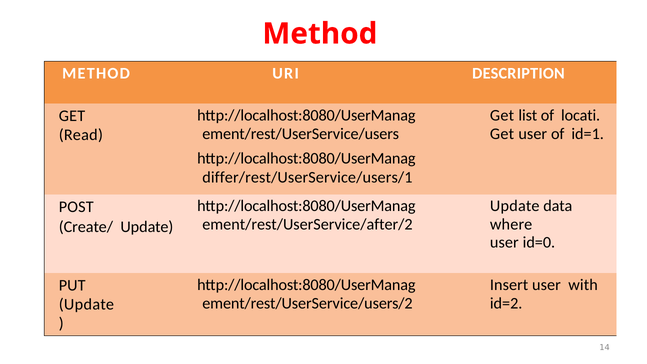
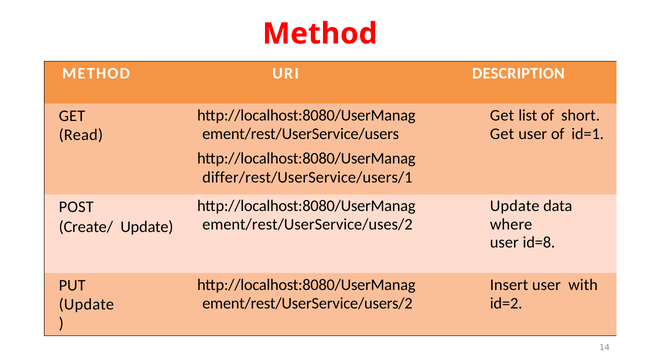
locati: locati -> short
ement/rest/UserService/after/2: ement/rest/UserService/after/2 -> ement/rest/UserService/uses/2
id=0: id=0 -> id=8
